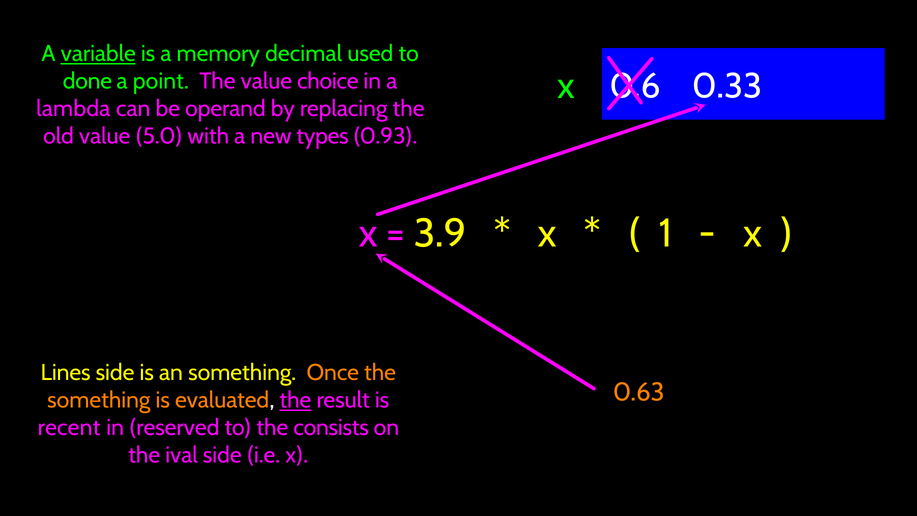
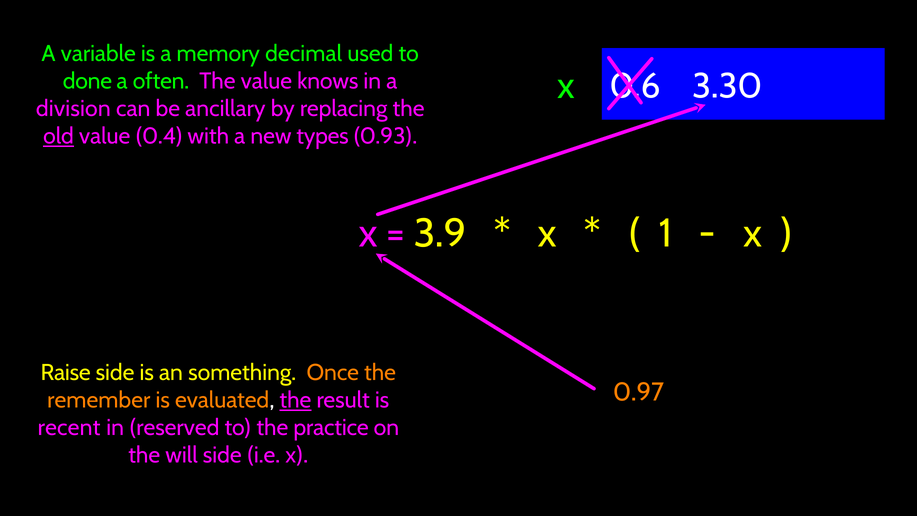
variable underline: present -> none
point: point -> often
choice: choice -> knows
0.33: 0.33 -> 3.30
lambda: lambda -> division
operand: operand -> ancillary
old underline: none -> present
5.0: 5.0 -> 0.4
Lines: Lines -> Raise
0.63: 0.63 -> 0.97
something at (99, 400): something -> remember
consists: consists -> practice
ival: ival -> will
